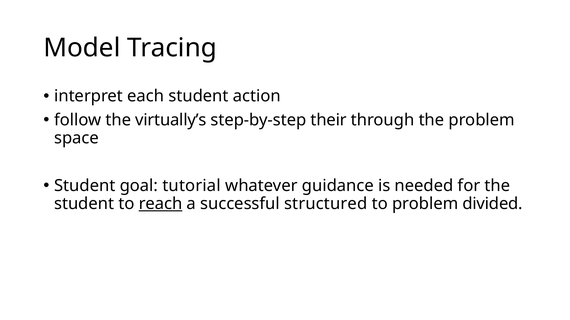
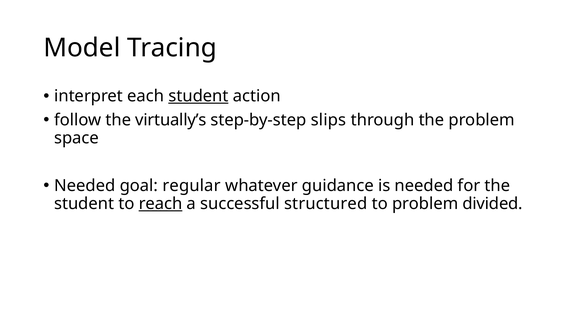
student at (198, 96) underline: none -> present
their: their -> slips
Student at (85, 186): Student -> Needed
tutorial: tutorial -> regular
